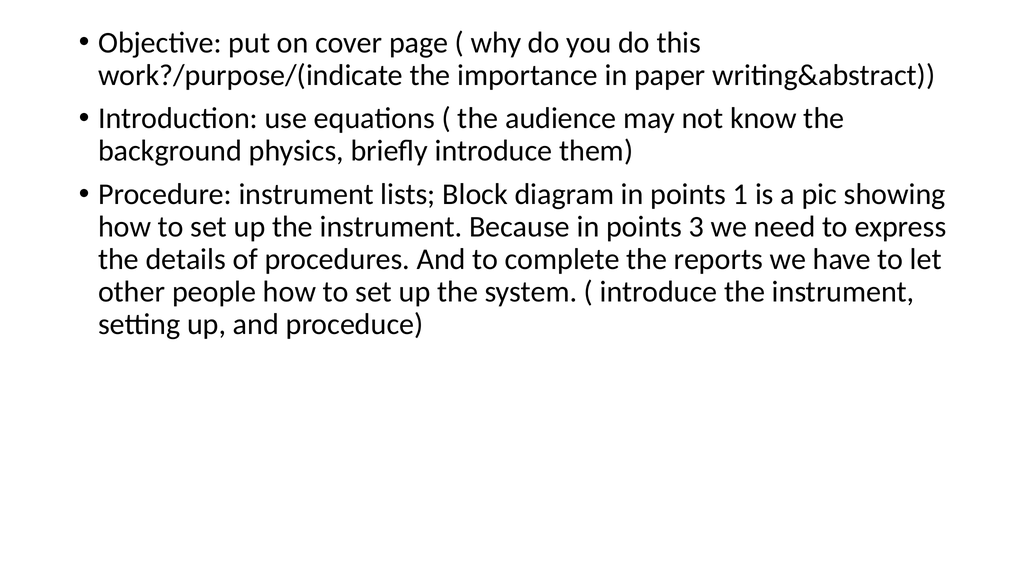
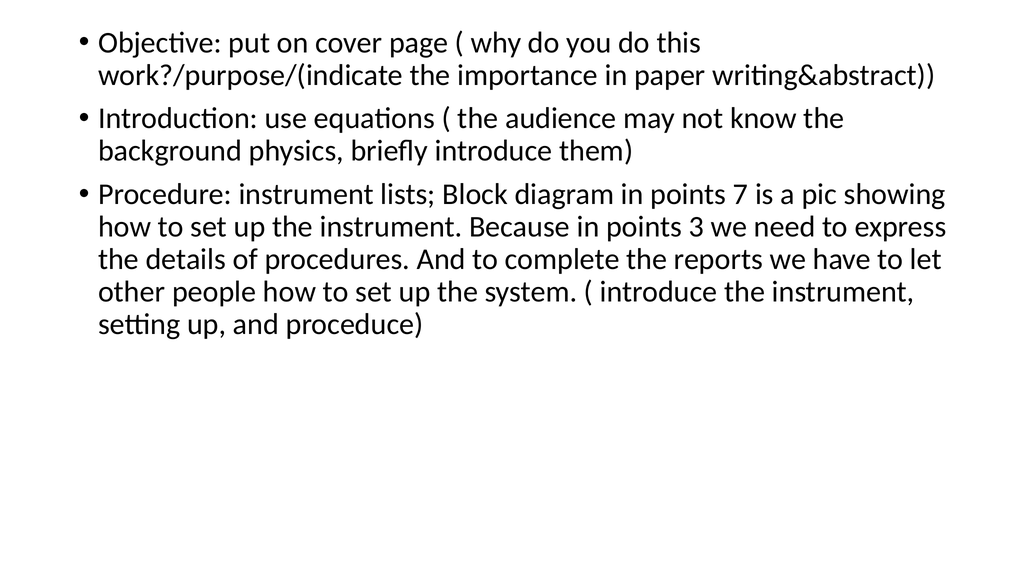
1: 1 -> 7
